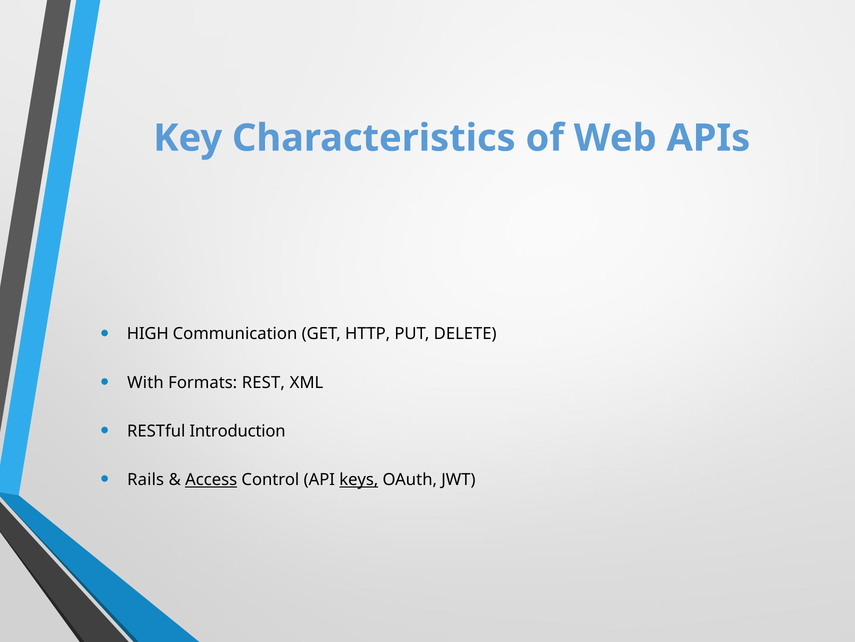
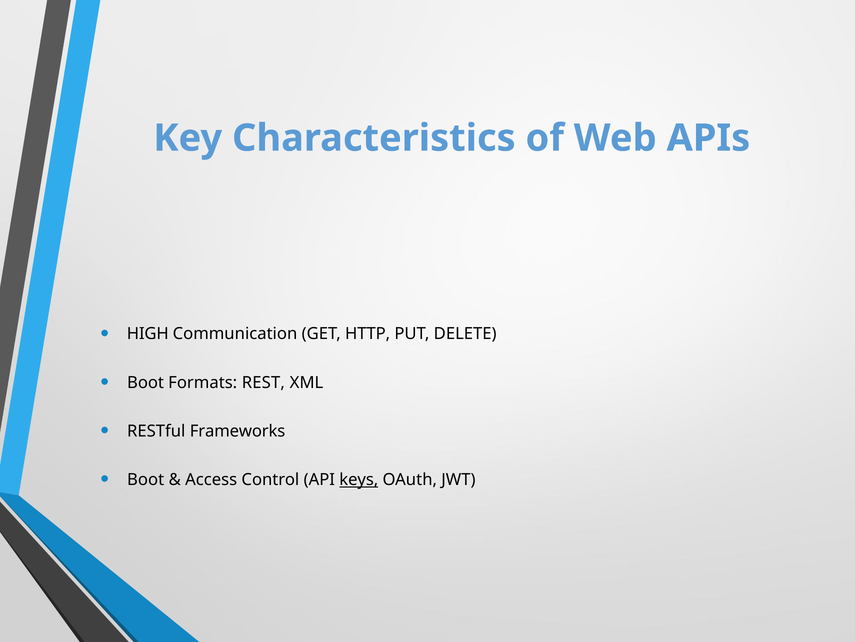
With at (145, 382): With -> Boot
Introduction: Introduction -> Frameworks
Rails at (146, 479): Rails -> Boot
Access underline: present -> none
